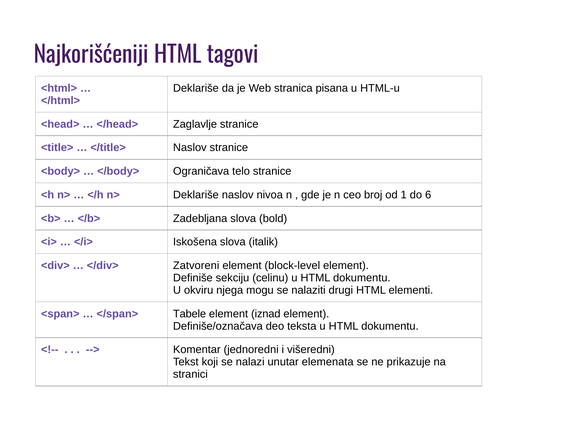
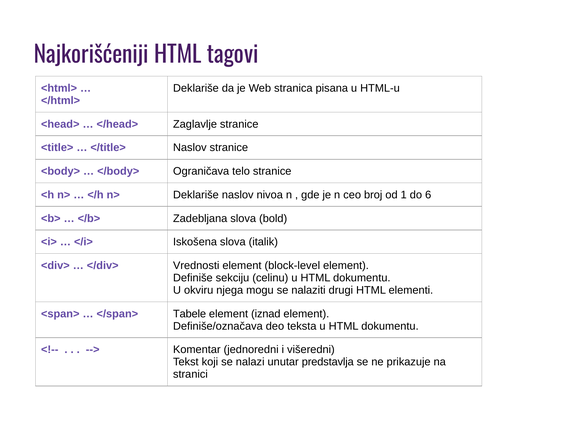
Zatvoreni: Zatvoreni -> Vrednosti
elemenata: elemenata -> predstavlja
